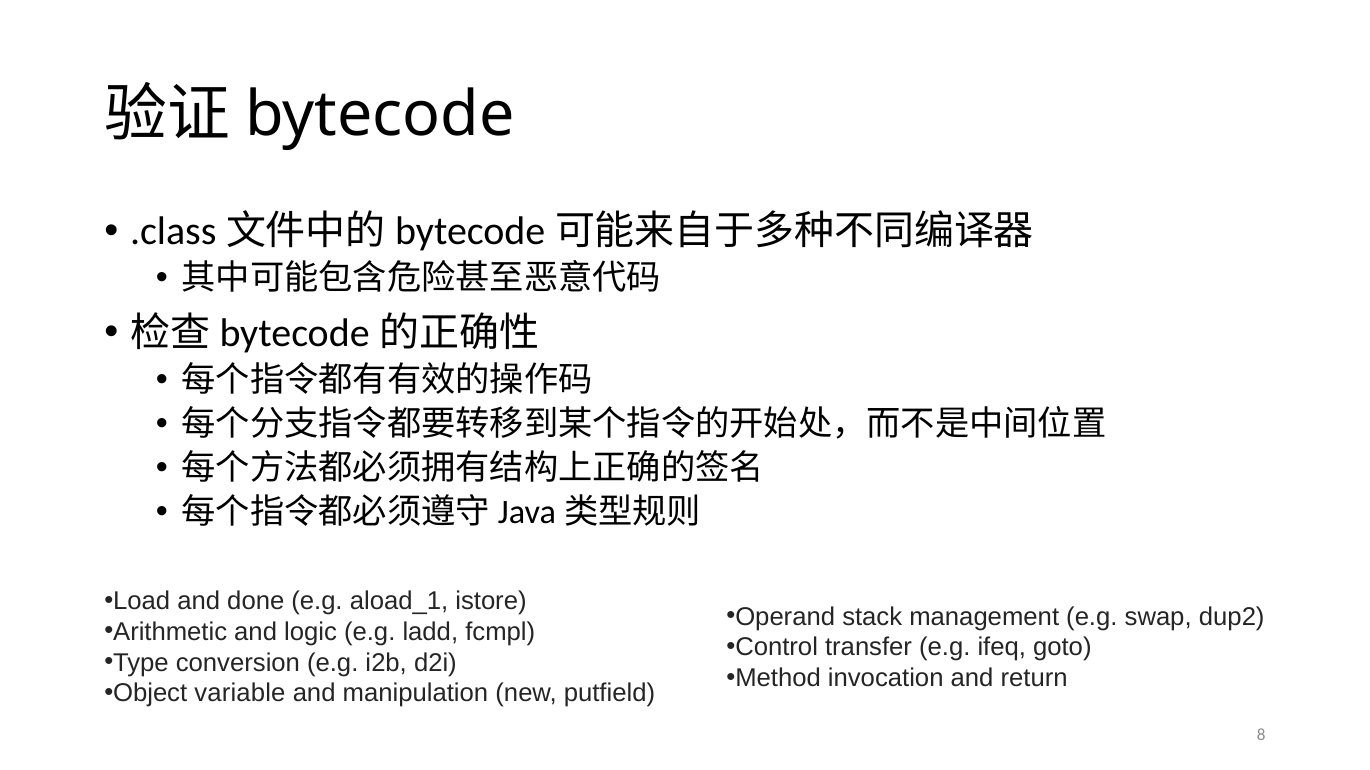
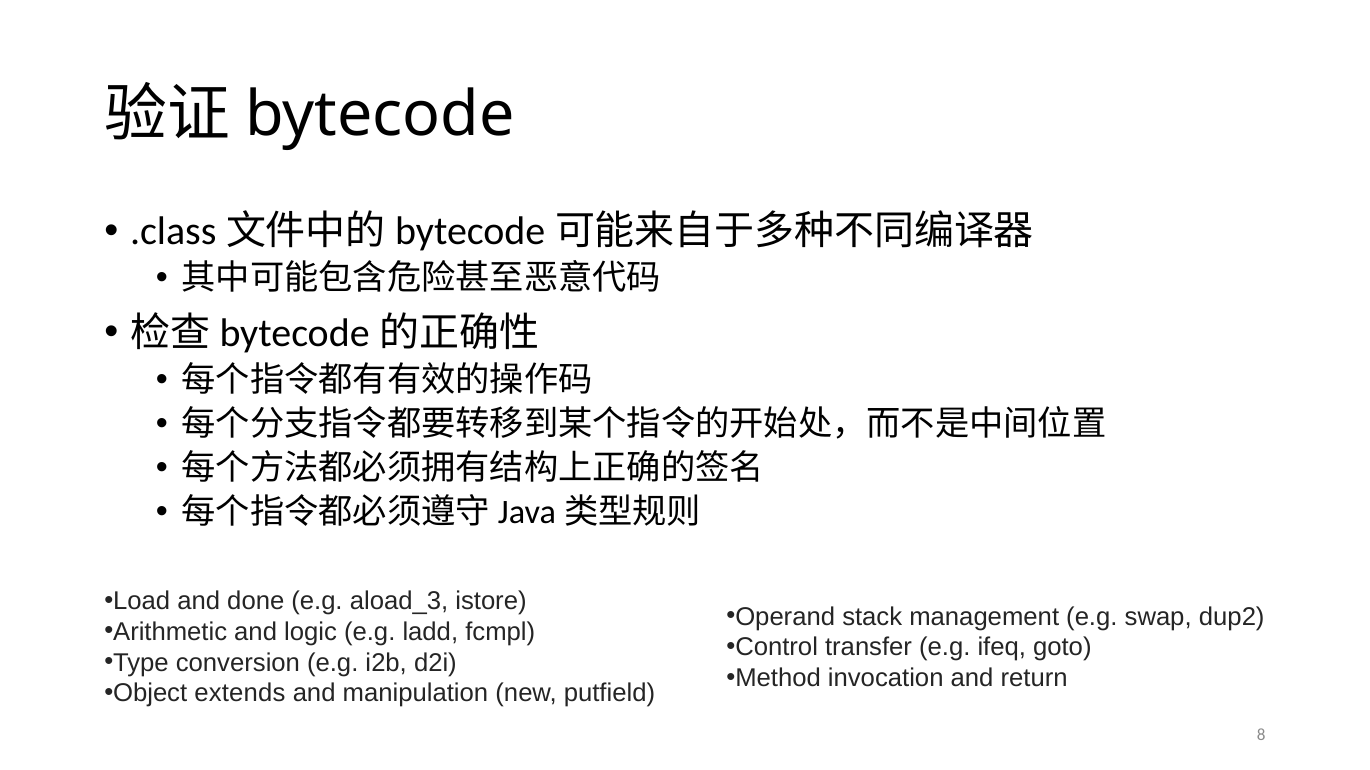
aload_1: aload_1 -> aload_3
variable: variable -> extends
